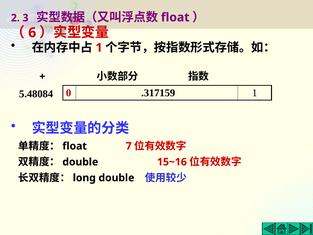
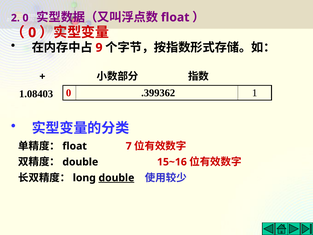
2 3: 3 -> 0
6 at (32, 33): 6 -> 0
1 at (99, 48): 1 -> 9
.317159: .317159 -> .399362
5.48084: 5.48084 -> 1.08403
double at (116, 178) underline: none -> present
